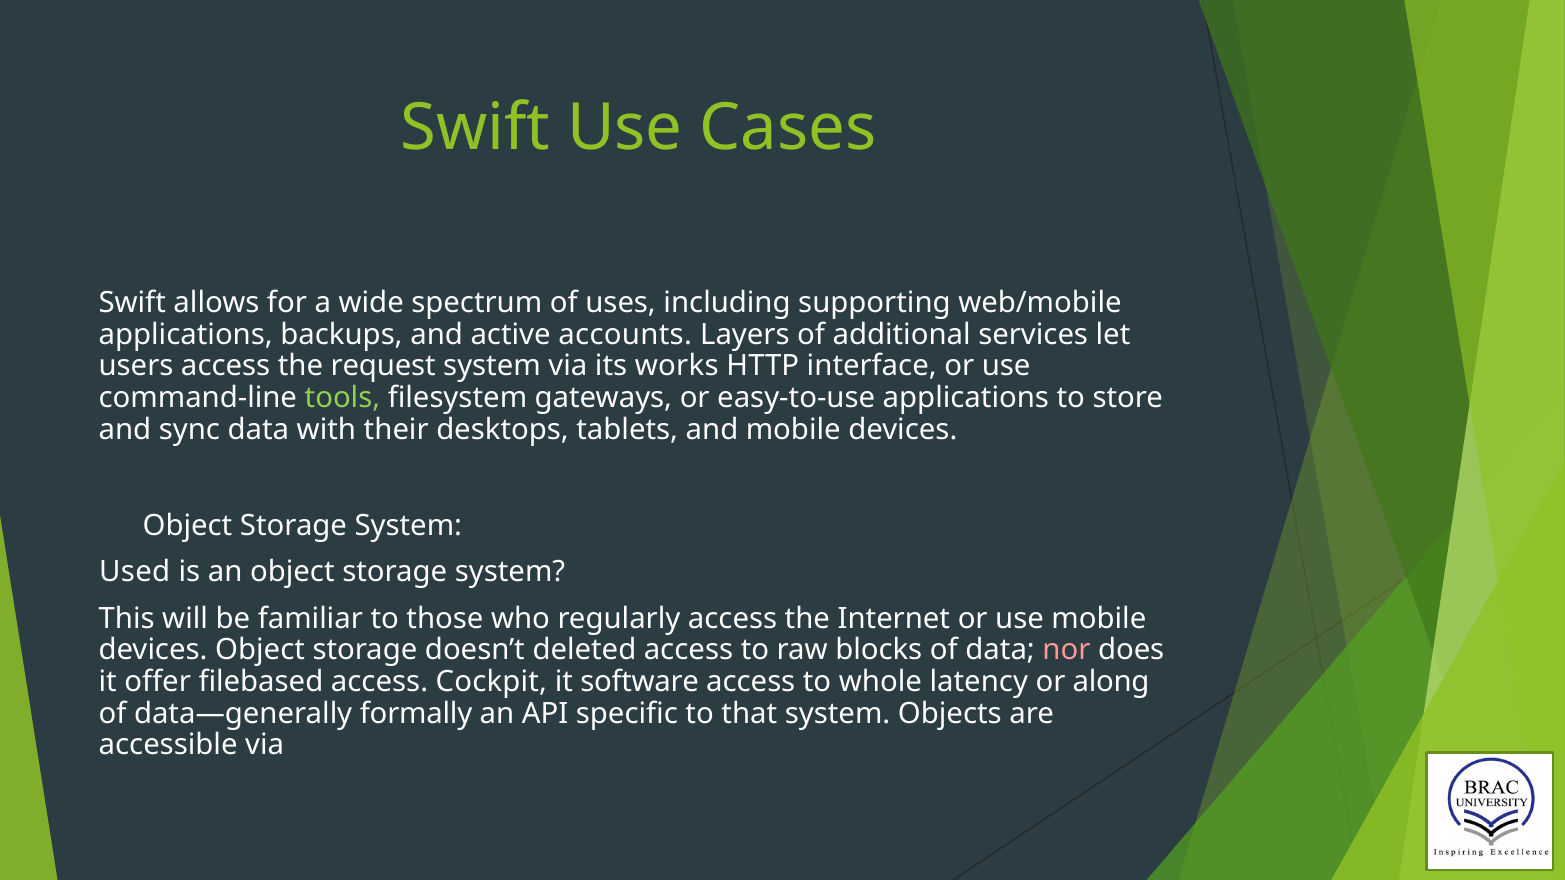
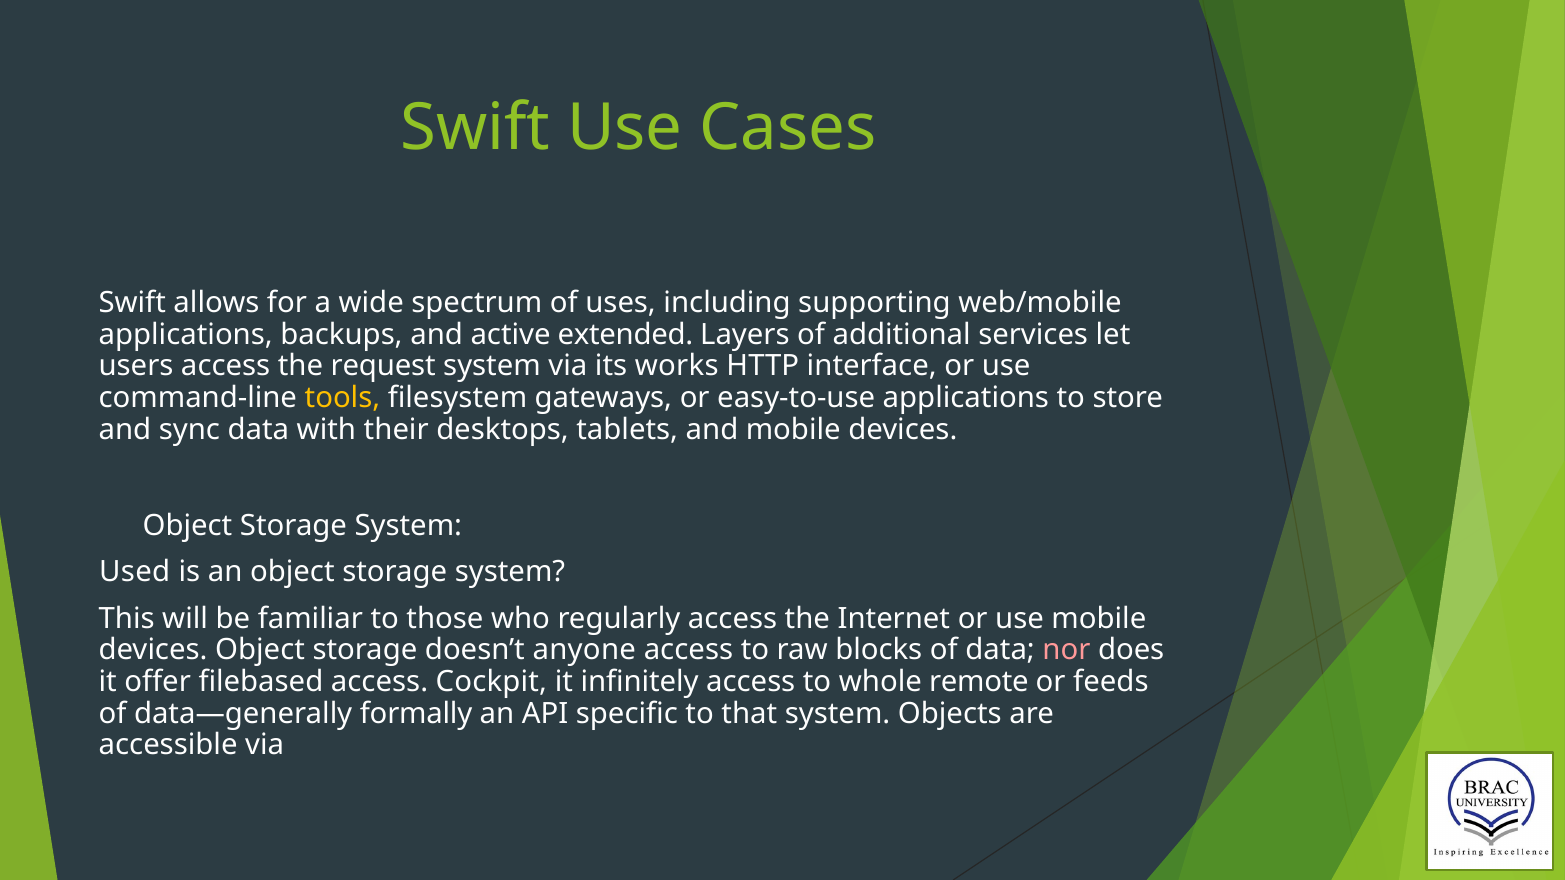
accounts: accounts -> extended
tools colour: light green -> yellow
deleted: deleted -> anyone
software: software -> infinitely
latency: latency -> remote
along: along -> feeds
